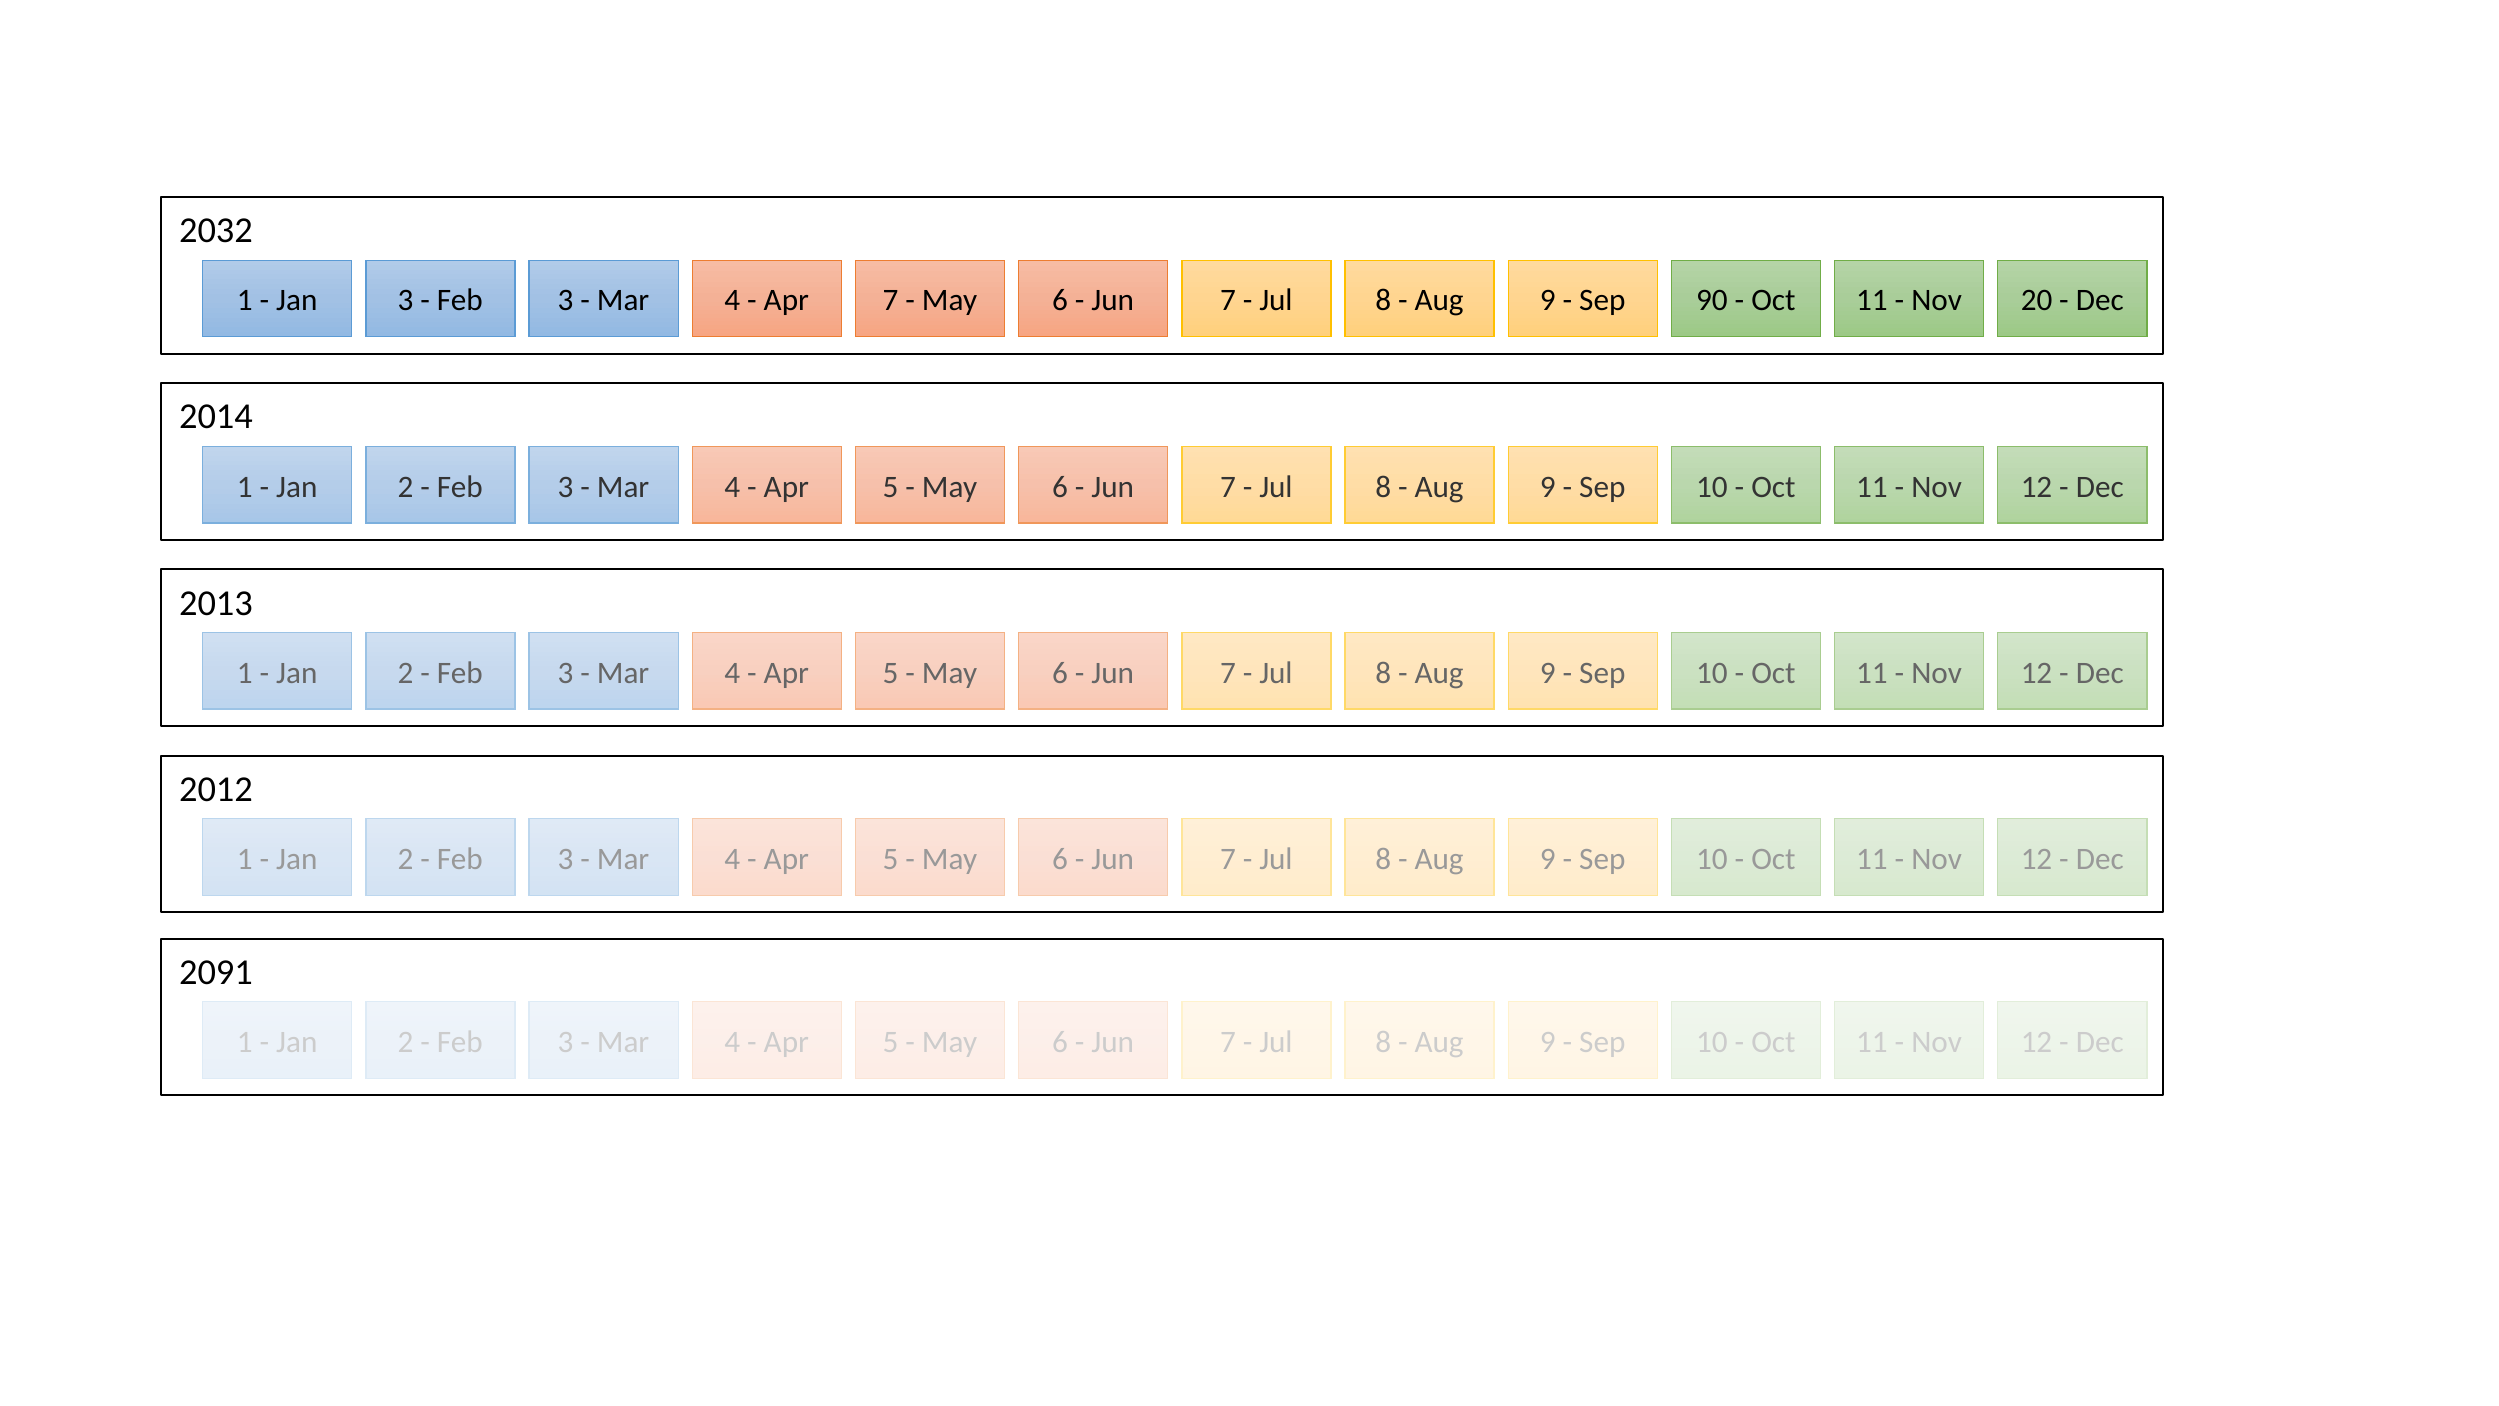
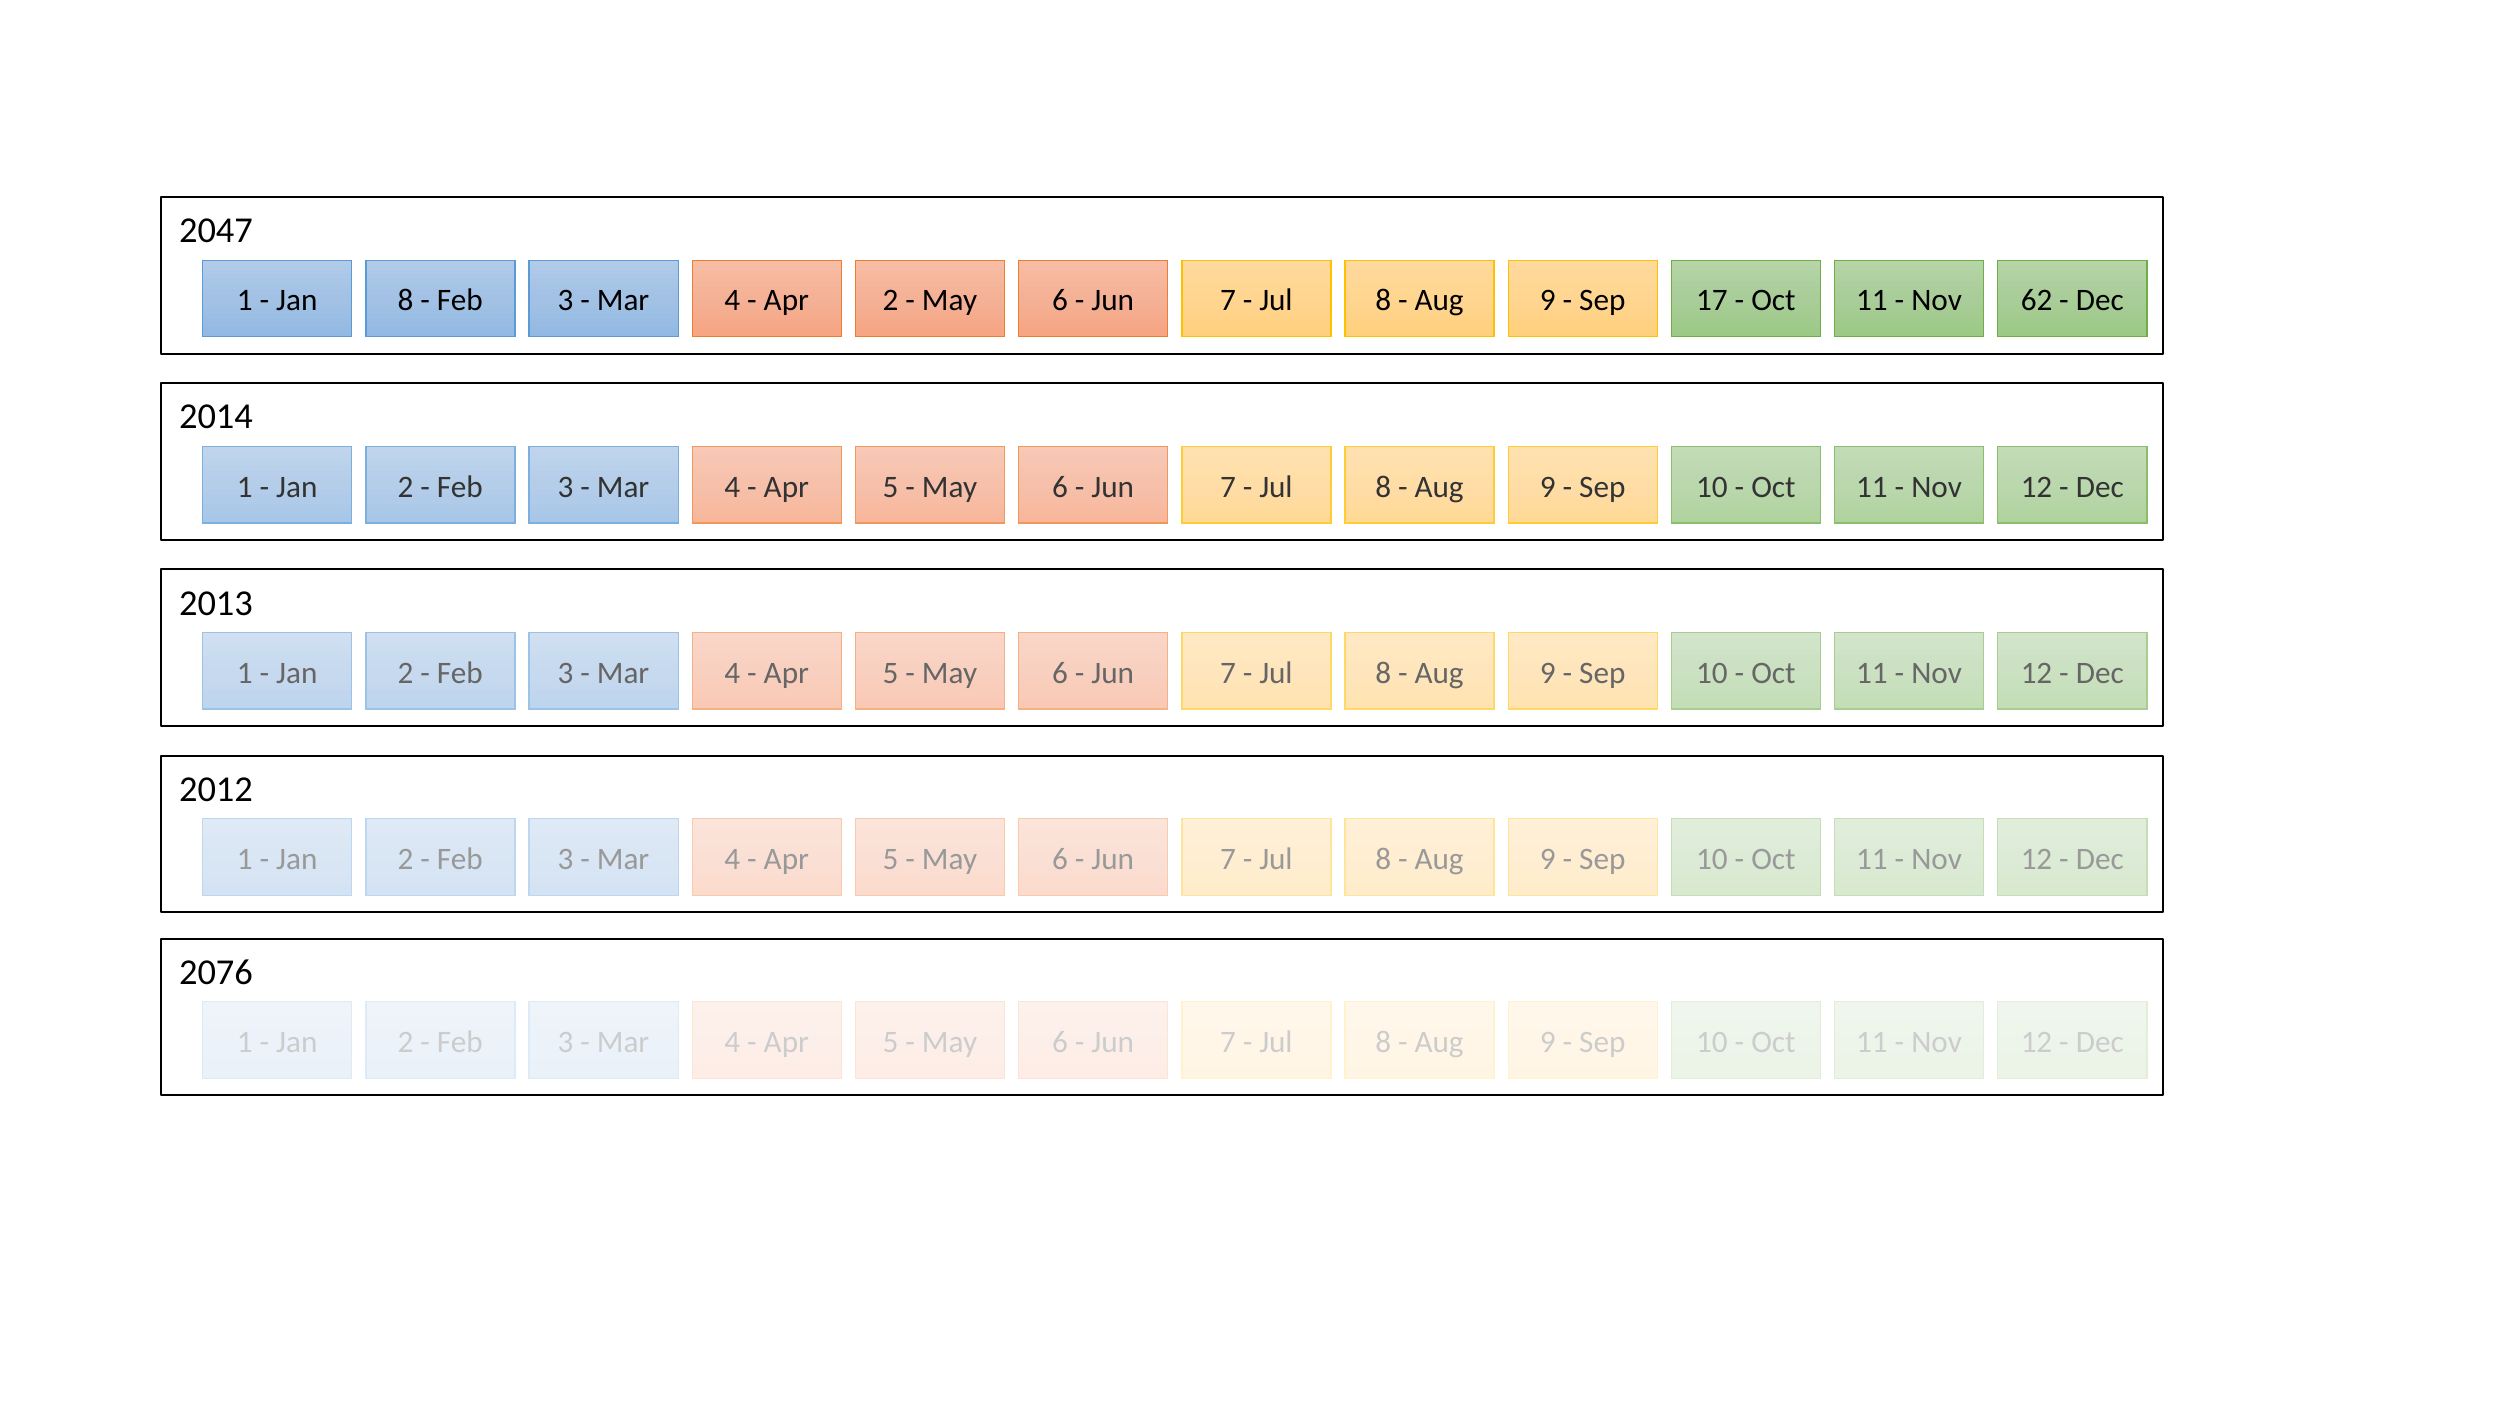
2032: 2032 -> 2047
Jan 3: 3 -> 8
Apr 7: 7 -> 2
90: 90 -> 17
20: 20 -> 62
2091: 2091 -> 2076
